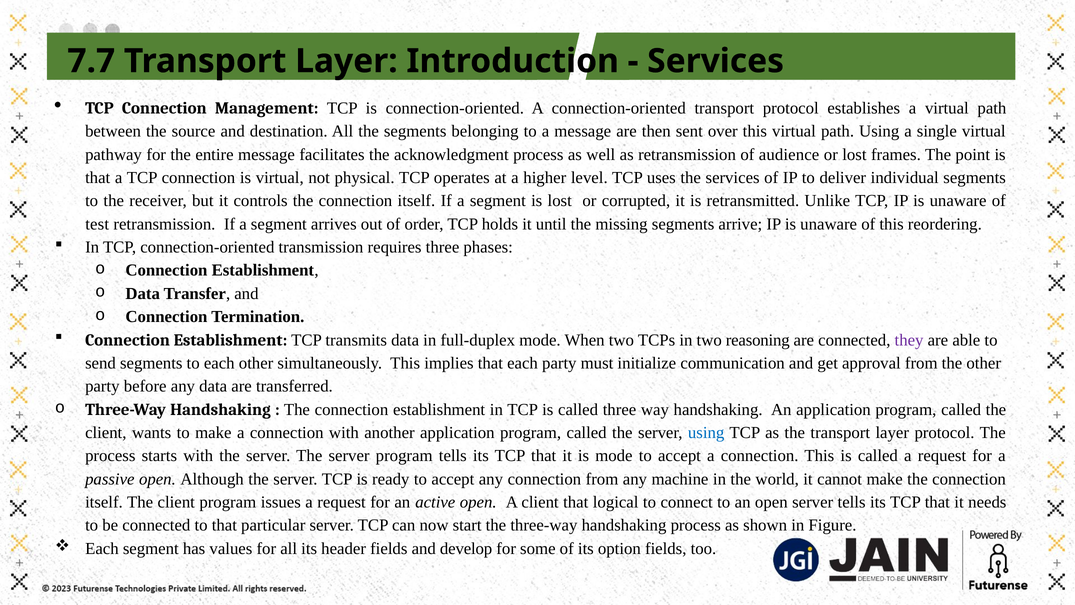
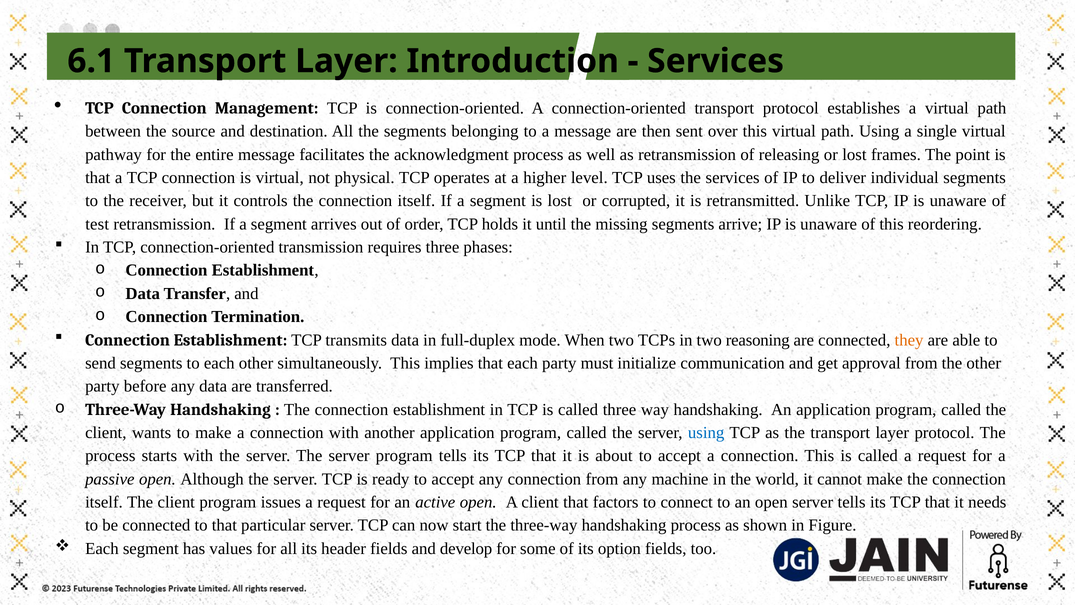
7.7: 7.7 -> 6.1
audience: audience -> releasing
they colour: purple -> orange
is mode: mode -> about
logical: logical -> factors
